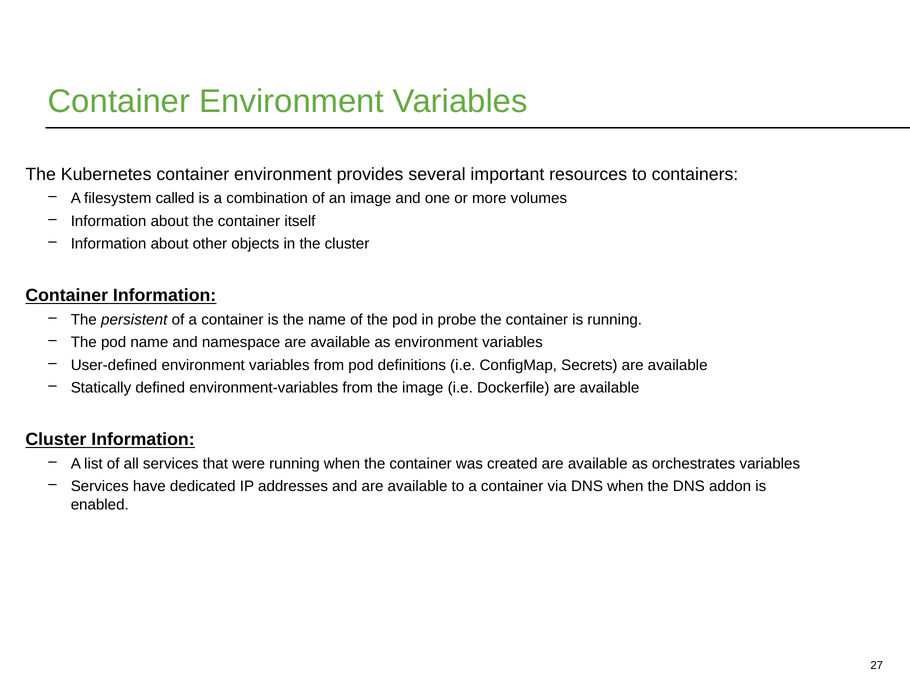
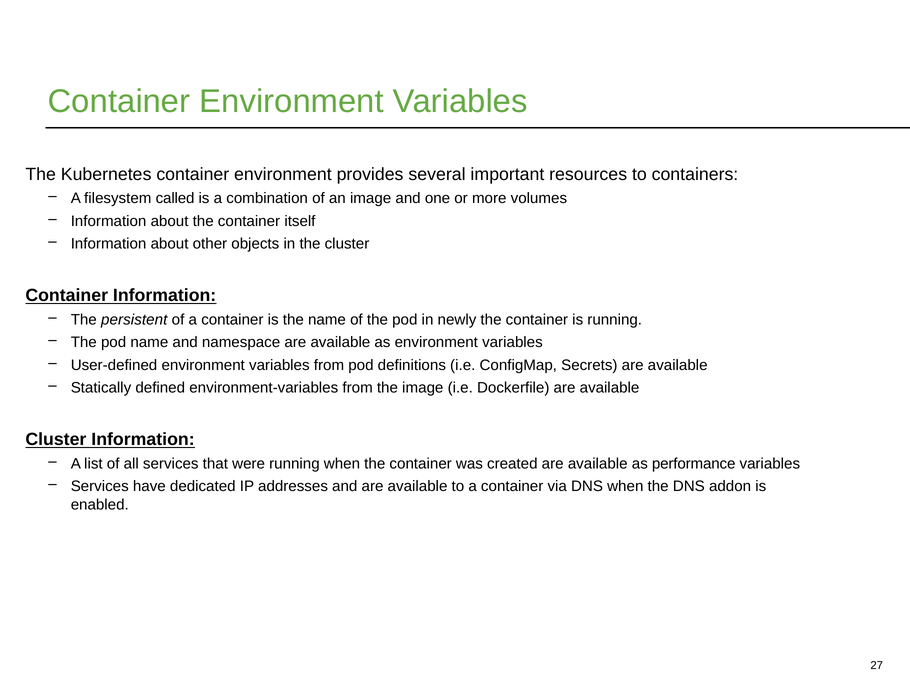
probe: probe -> newly
orchestrates: orchestrates -> performance
